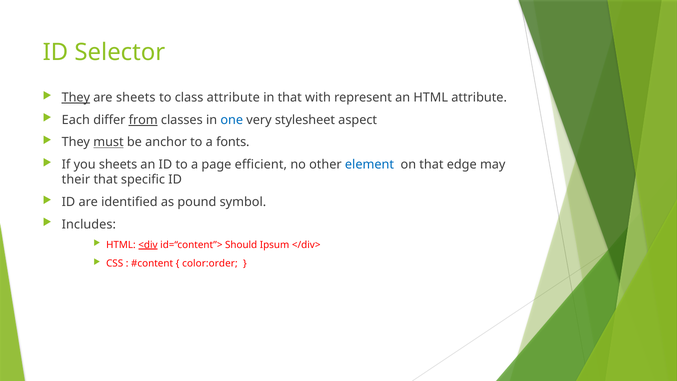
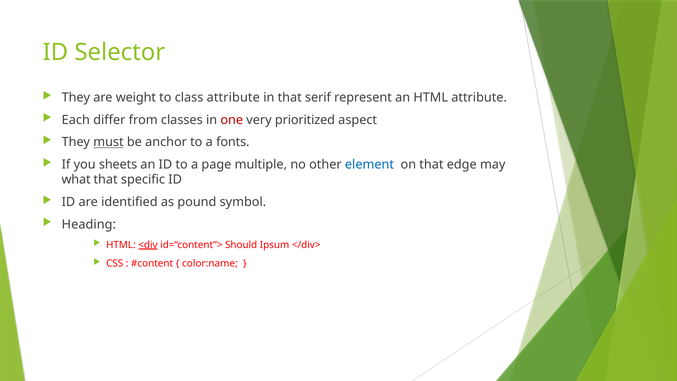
They at (76, 98) underline: present -> none
are sheets: sheets -> weight
with: with -> serif
from underline: present -> none
one colour: blue -> red
stylesheet: stylesheet -> prioritized
efficient: efficient -> multiple
their: their -> what
Includes: Includes -> Heading
color:order: color:order -> color:name
